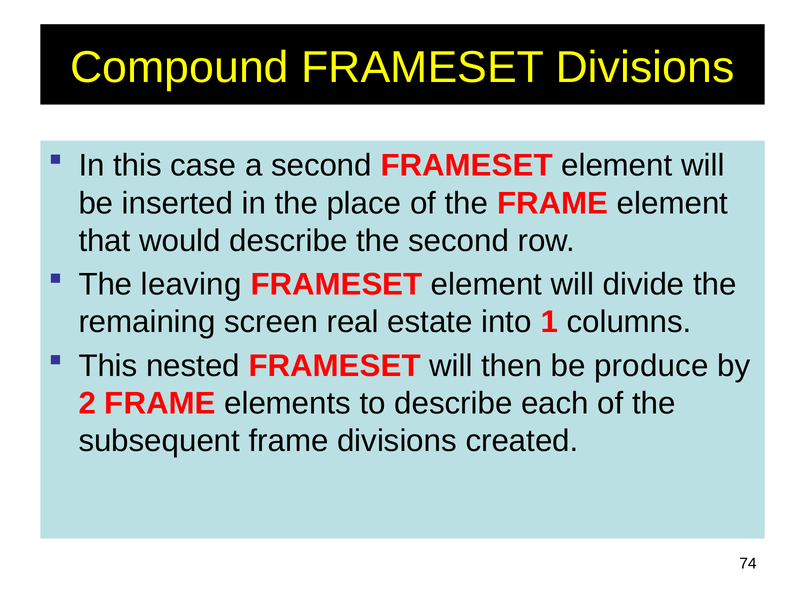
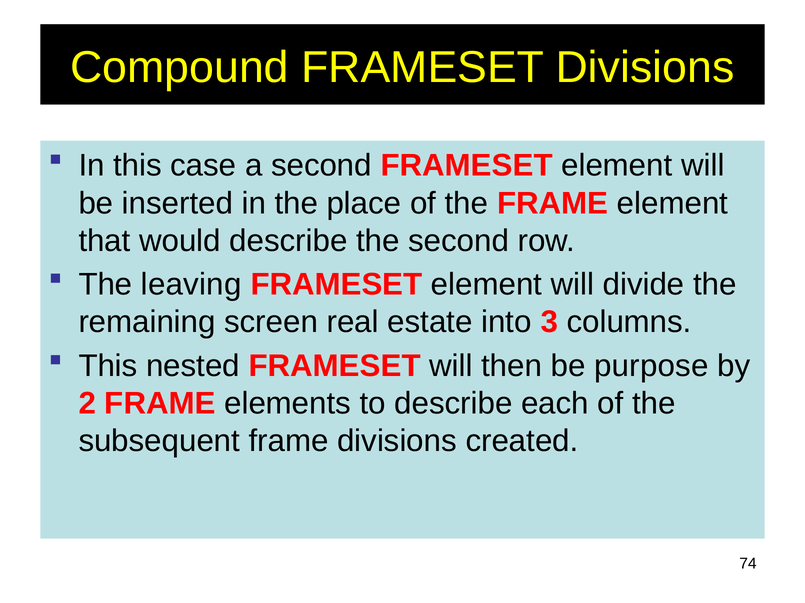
1: 1 -> 3
produce: produce -> purpose
